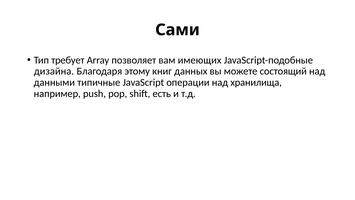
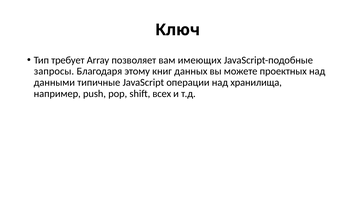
Сами: Сами -> Ключ
дизайна: дизайна -> запросы
состоящий: состоящий -> проектных
есть: есть -> всех
